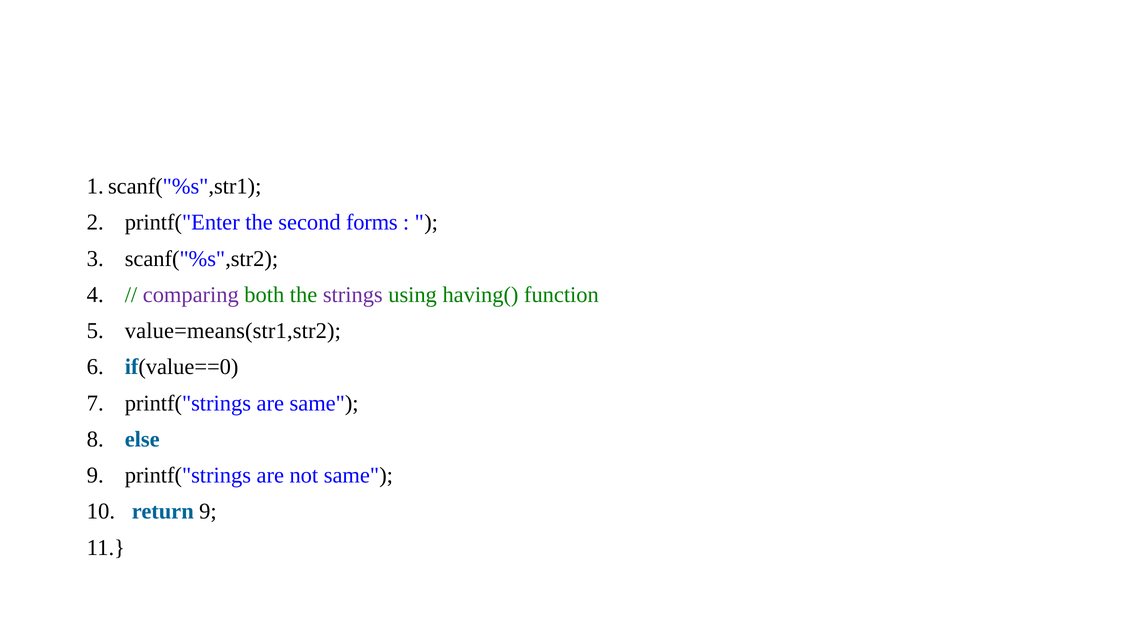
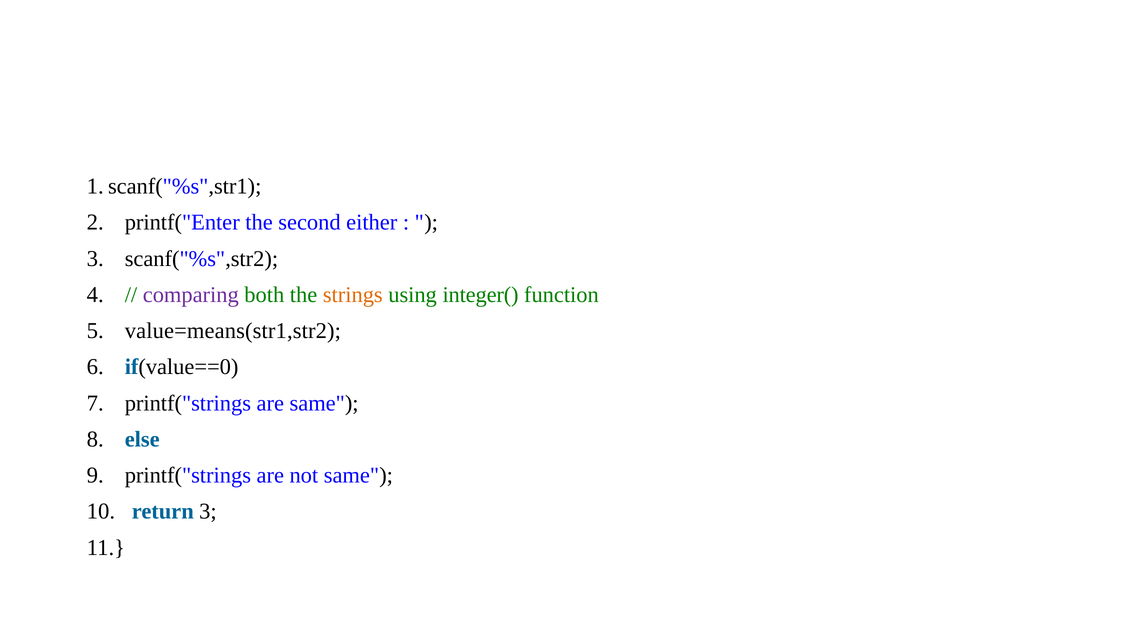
forms: forms -> either
strings colour: purple -> orange
having(: having( -> integer(
return 9: 9 -> 3
